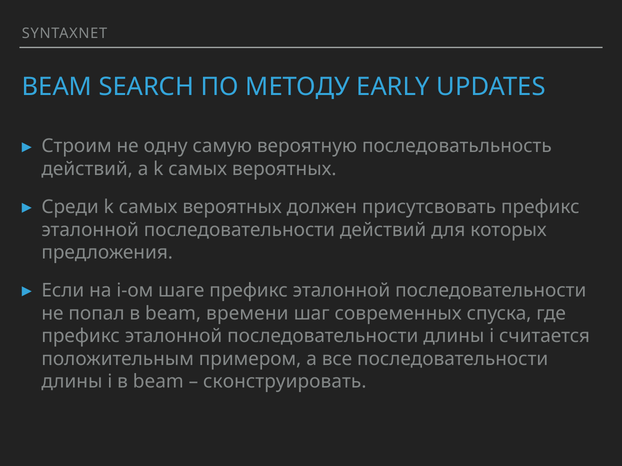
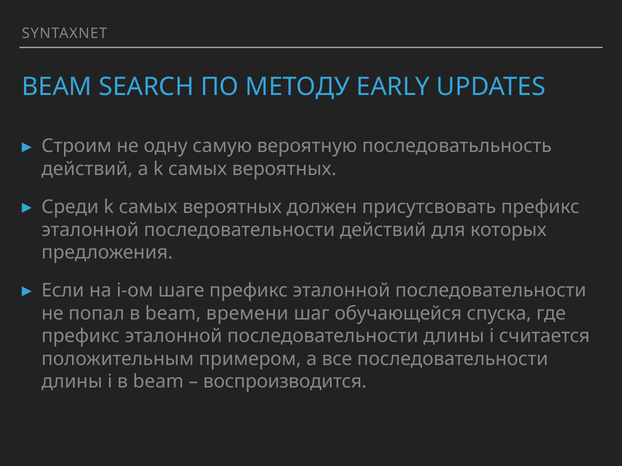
современных: современных -> обучающейся
сконструировать: сконструировать -> воспроизводится
